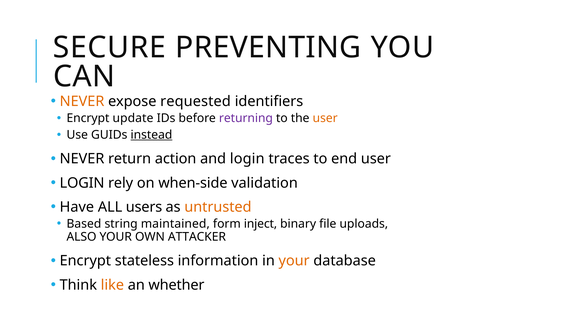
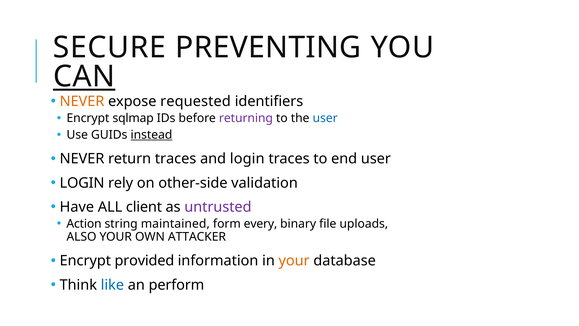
CAN underline: none -> present
update: update -> sqlmap
user at (325, 118) colour: orange -> blue
return action: action -> traces
when-side: when-side -> other-side
users: users -> client
untrusted colour: orange -> purple
Based: Based -> Action
inject: inject -> every
stateless: stateless -> provided
like colour: orange -> blue
whether: whether -> perform
